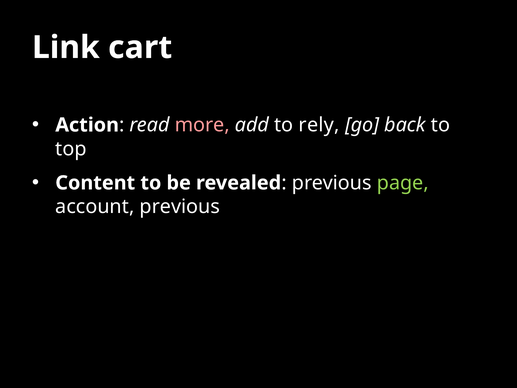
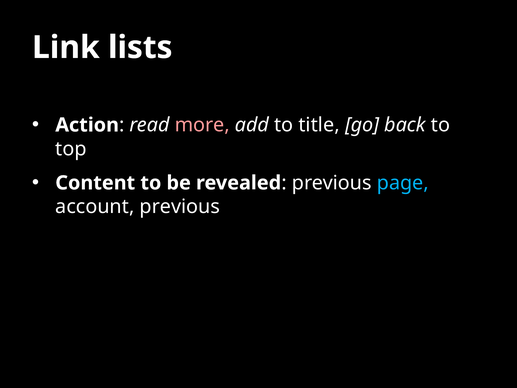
cart: cart -> lists
rely: rely -> title
page colour: light green -> light blue
